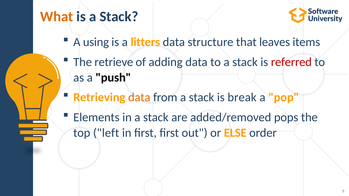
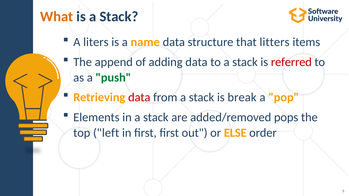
using: using -> liters
litters: litters -> name
leaves: leaves -> litters
retrieve: retrieve -> append
push colour: black -> green
data at (139, 98) colour: orange -> red
